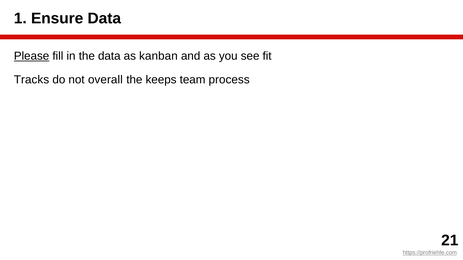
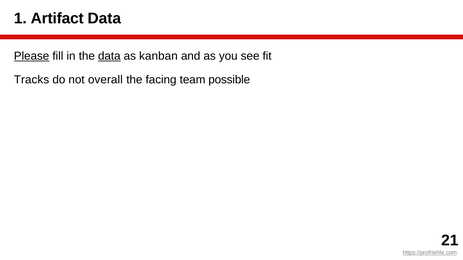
Ensure: Ensure -> Artifact
data at (109, 56) underline: none -> present
keeps: keeps -> facing
process: process -> possible
